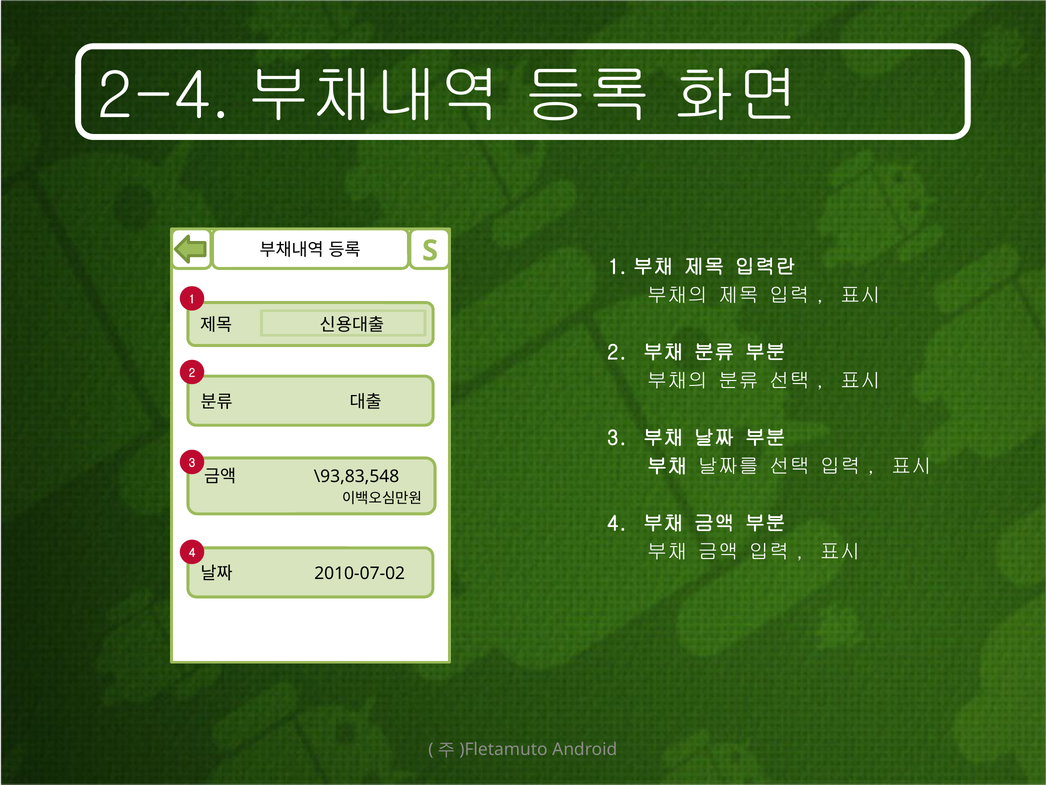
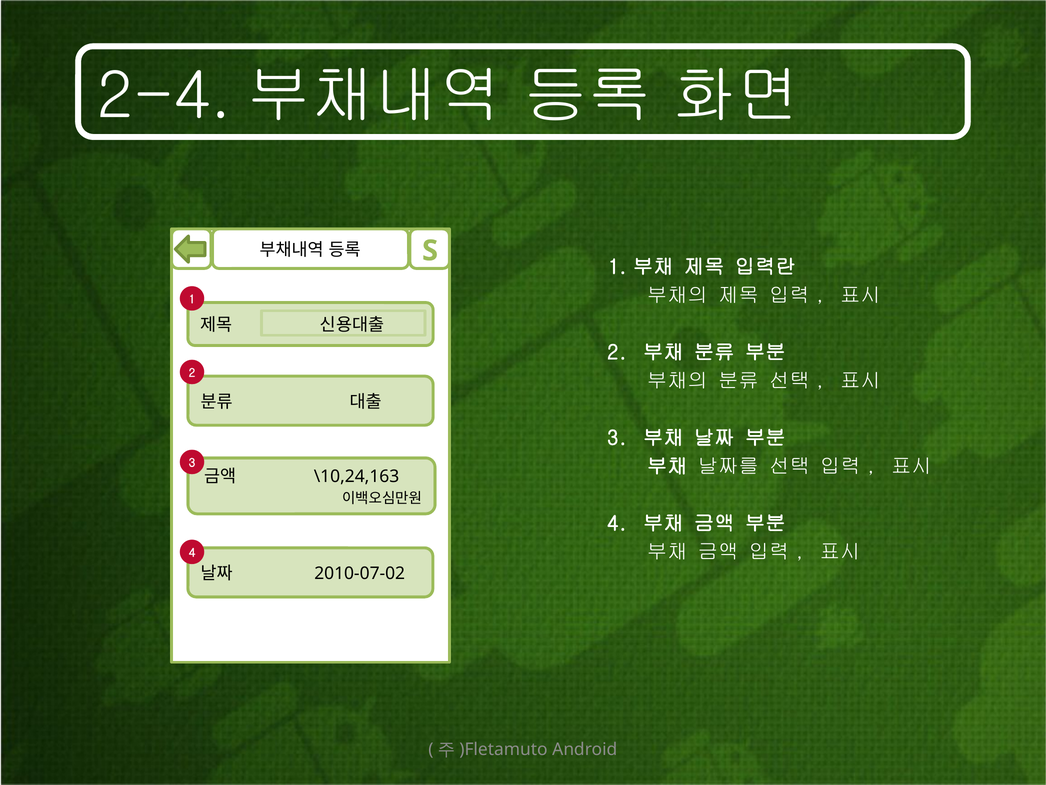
\93,83,548: \93,83,548 -> \10,24,163
